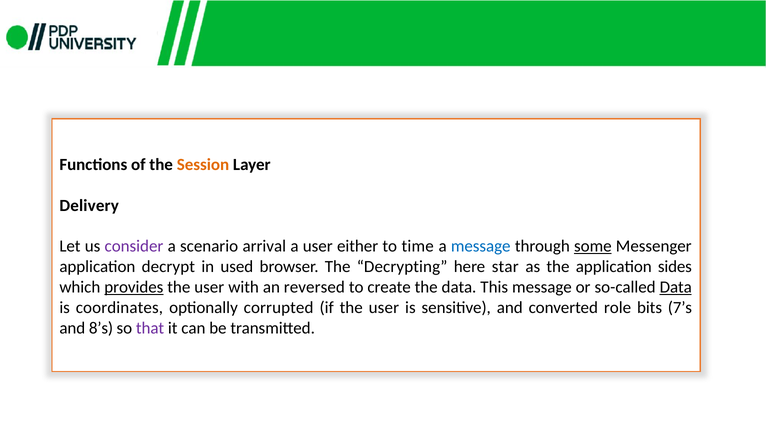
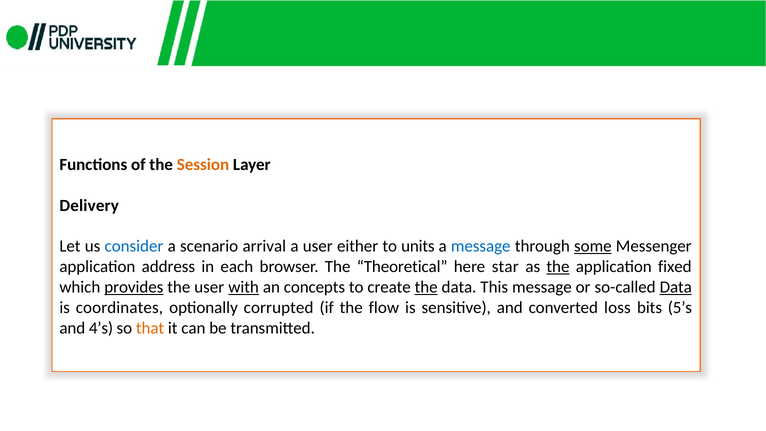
consider colour: purple -> blue
time: time -> units
decrypt: decrypt -> address
used: used -> each
Decrypting: Decrypting -> Theoretical
the at (558, 267) underline: none -> present
sides: sides -> fixed
with underline: none -> present
reversed: reversed -> concepts
the at (426, 287) underline: none -> present
if the user: user -> flow
role: role -> loss
7’s: 7’s -> 5’s
8’s: 8’s -> 4’s
that colour: purple -> orange
